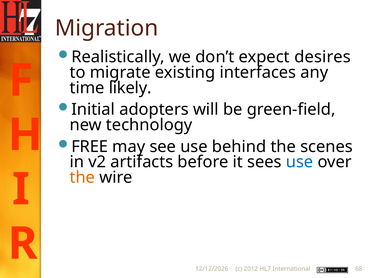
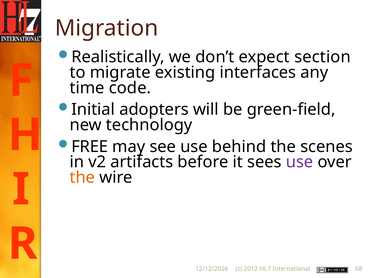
desires: desires -> section
likely: likely -> code
use at (300, 162) colour: blue -> purple
